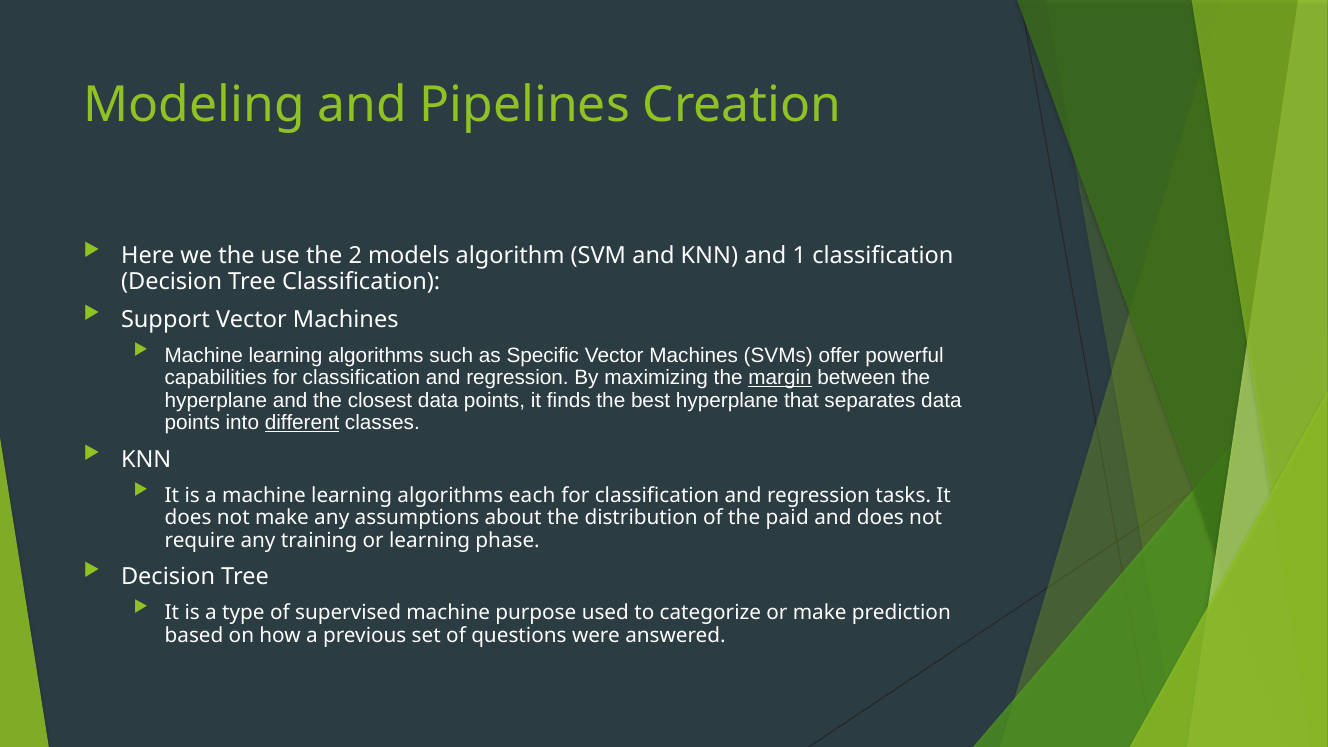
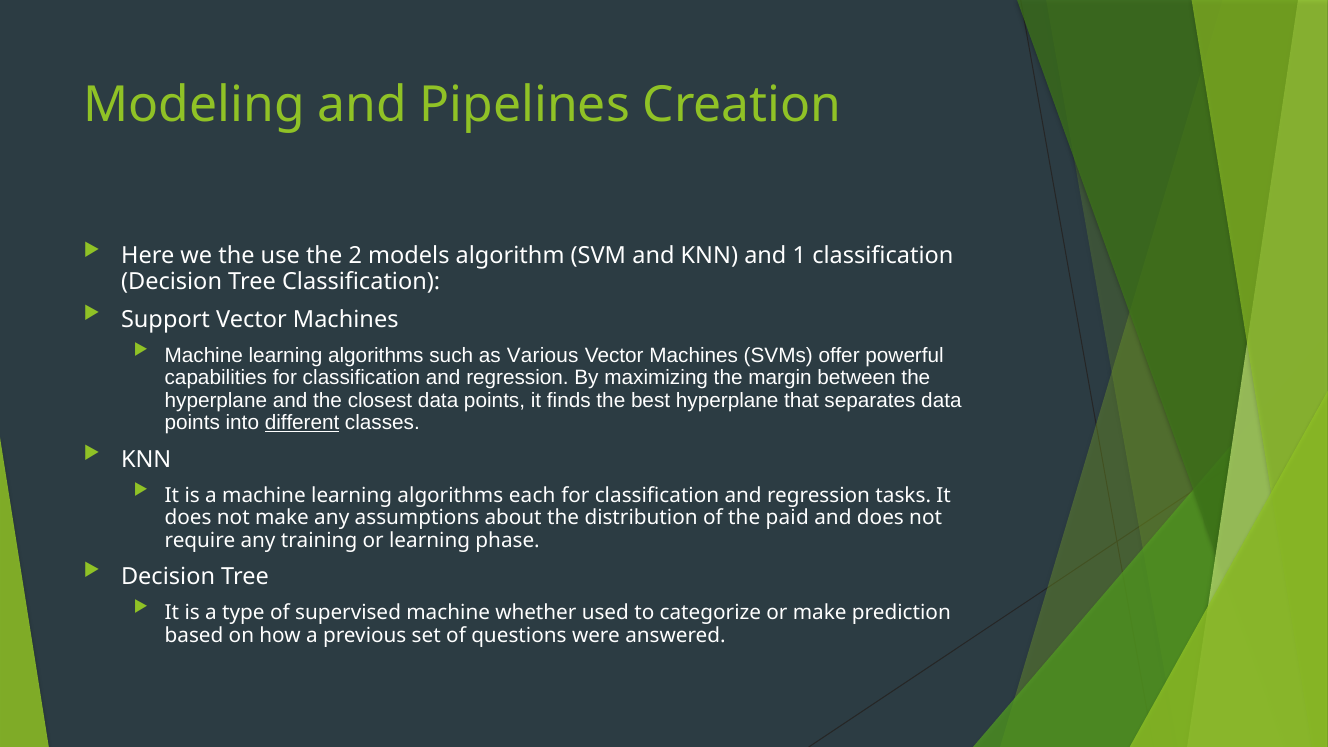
Specific: Specific -> Various
margin underline: present -> none
purpose: purpose -> whether
